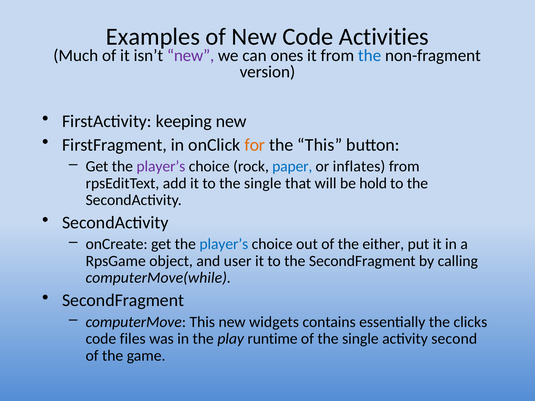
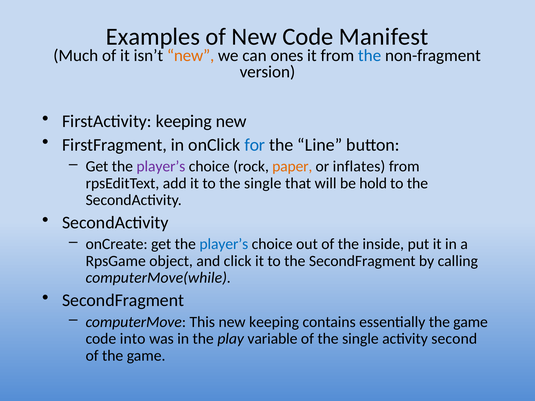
Activities: Activities -> Manifest
new at (191, 56) colour: purple -> orange
for colour: orange -> blue
the This: This -> Line
paper colour: blue -> orange
either: either -> inside
user: user -> click
new widgets: widgets -> keeping
essentially the clicks: clicks -> game
files: files -> into
runtime: runtime -> variable
